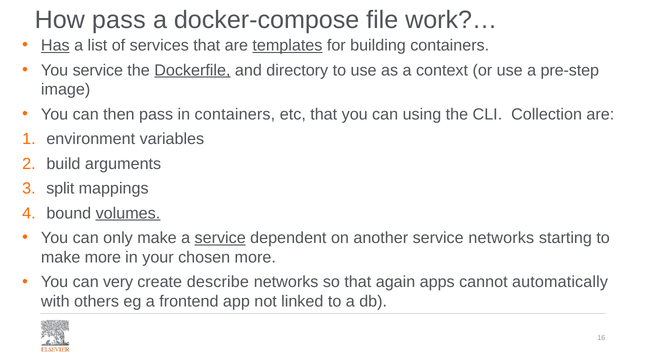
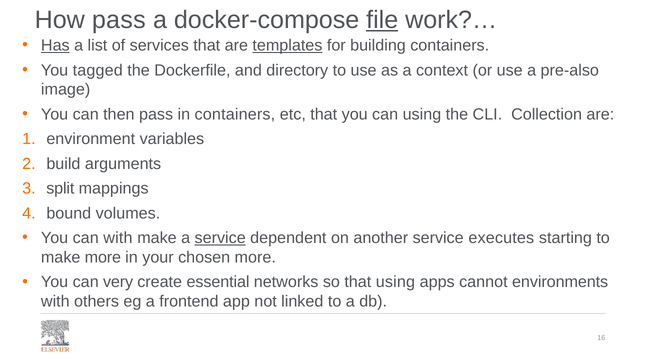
file underline: none -> present
You service: service -> tagged
Dockerfile underline: present -> none
pre-step: pre-step -> pre-also
volumes underline: present -> none
can only: only -> with
service networks: networks -> executes
describe: describe -> essential
that again: again -> using
automatically: automatically -> environments
